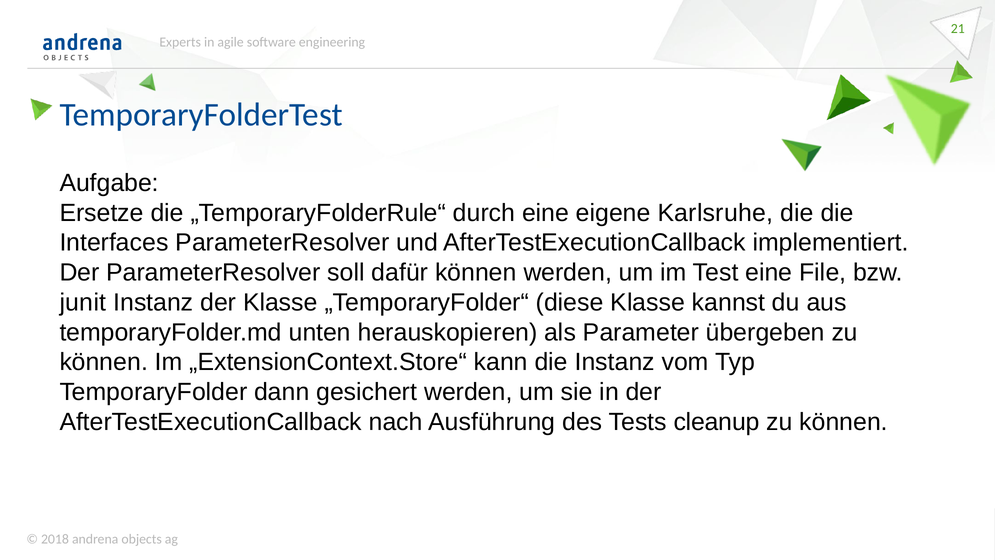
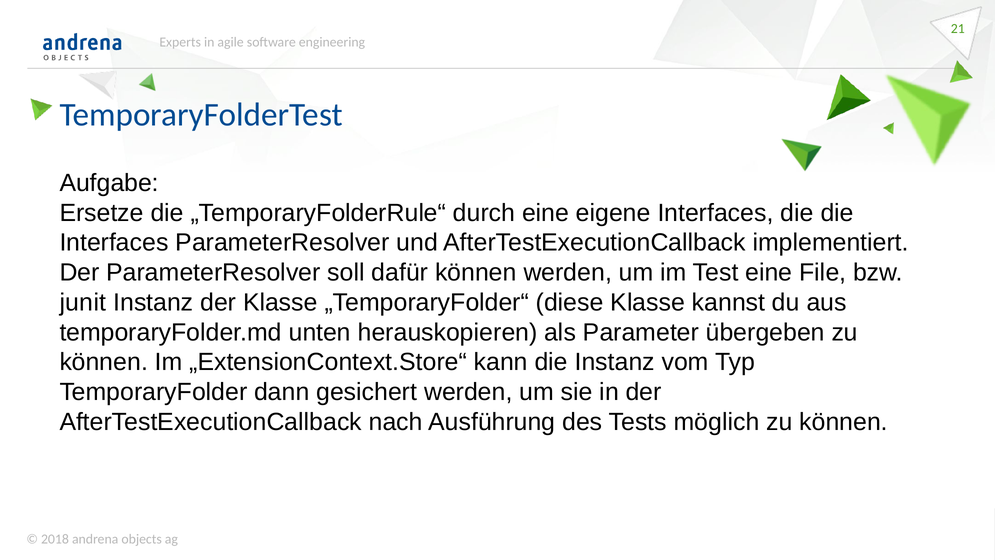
eigene Karlsruhe: Karlsruhe -> Interfaces
cleanup: cleanup -> möglich
